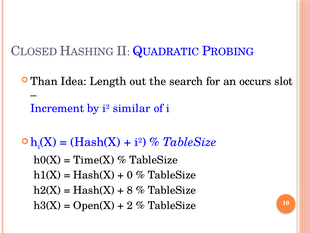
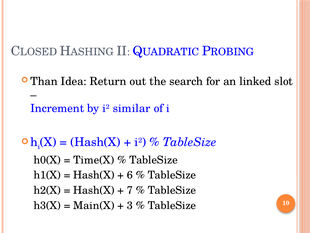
Length: Length -> Return
occurs: occurs -> linked
0: 0 -> 6
8: 8 -> 7
Open(X: Open(X -> Main(X
2: 2 -> 3
